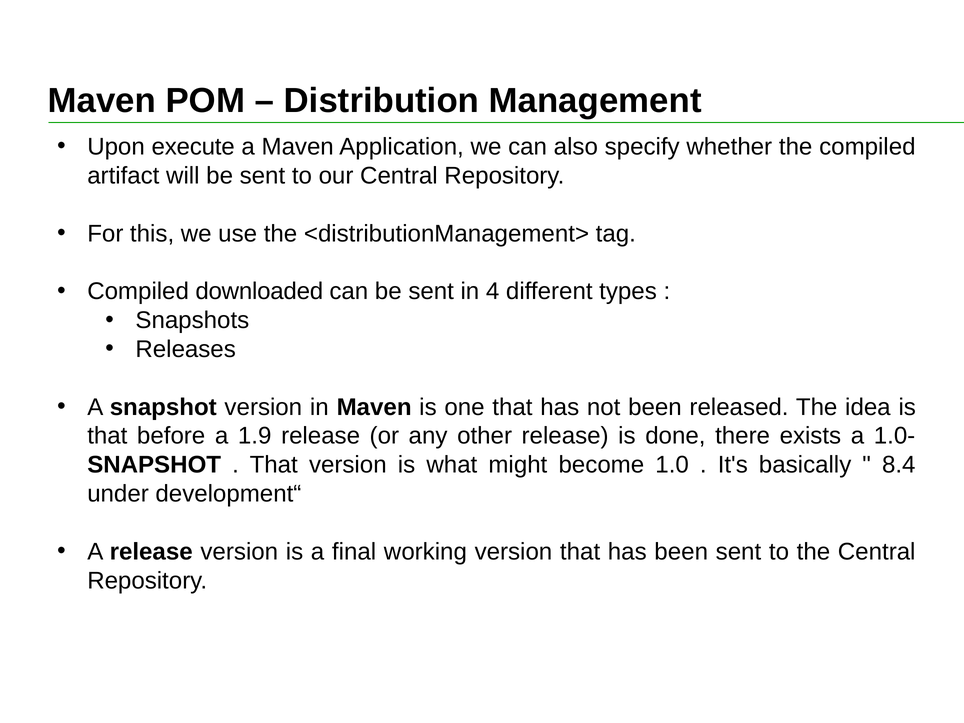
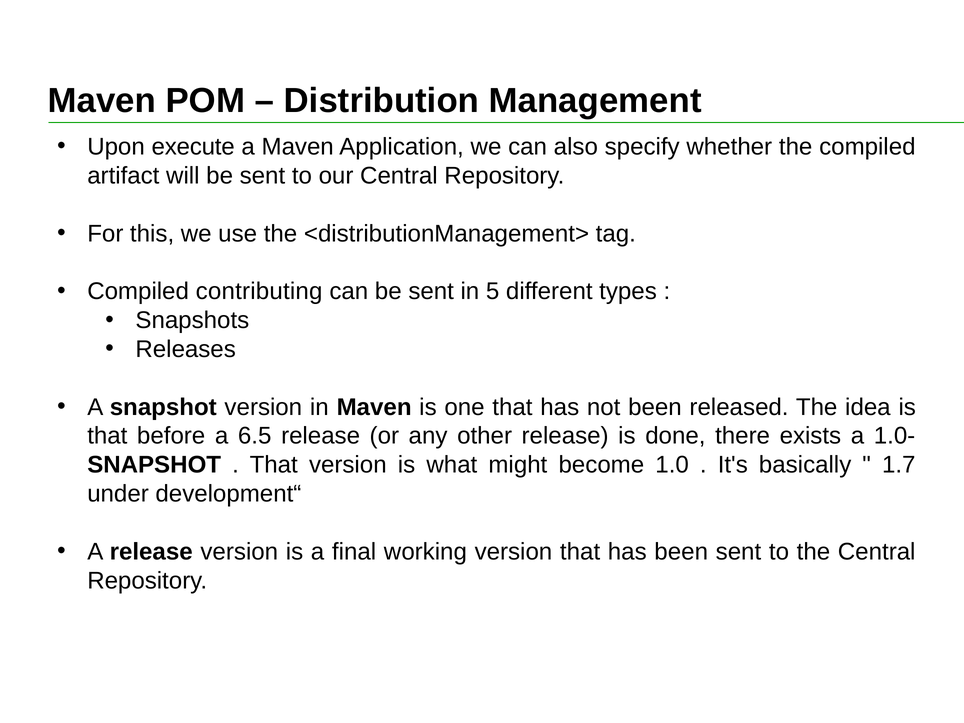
downloaded: downloaded -> contributing
4: 4 -> 5
1.9: 1.9 -> 6.5
8.4: 8.4 -> 1.7
